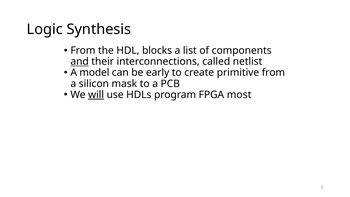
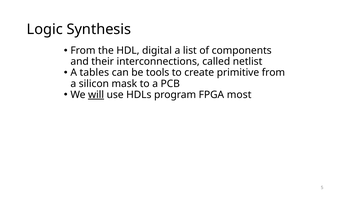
blocks: blocks -> digital
and underline: present -> none
model: model -> tables
early: early -> tools
